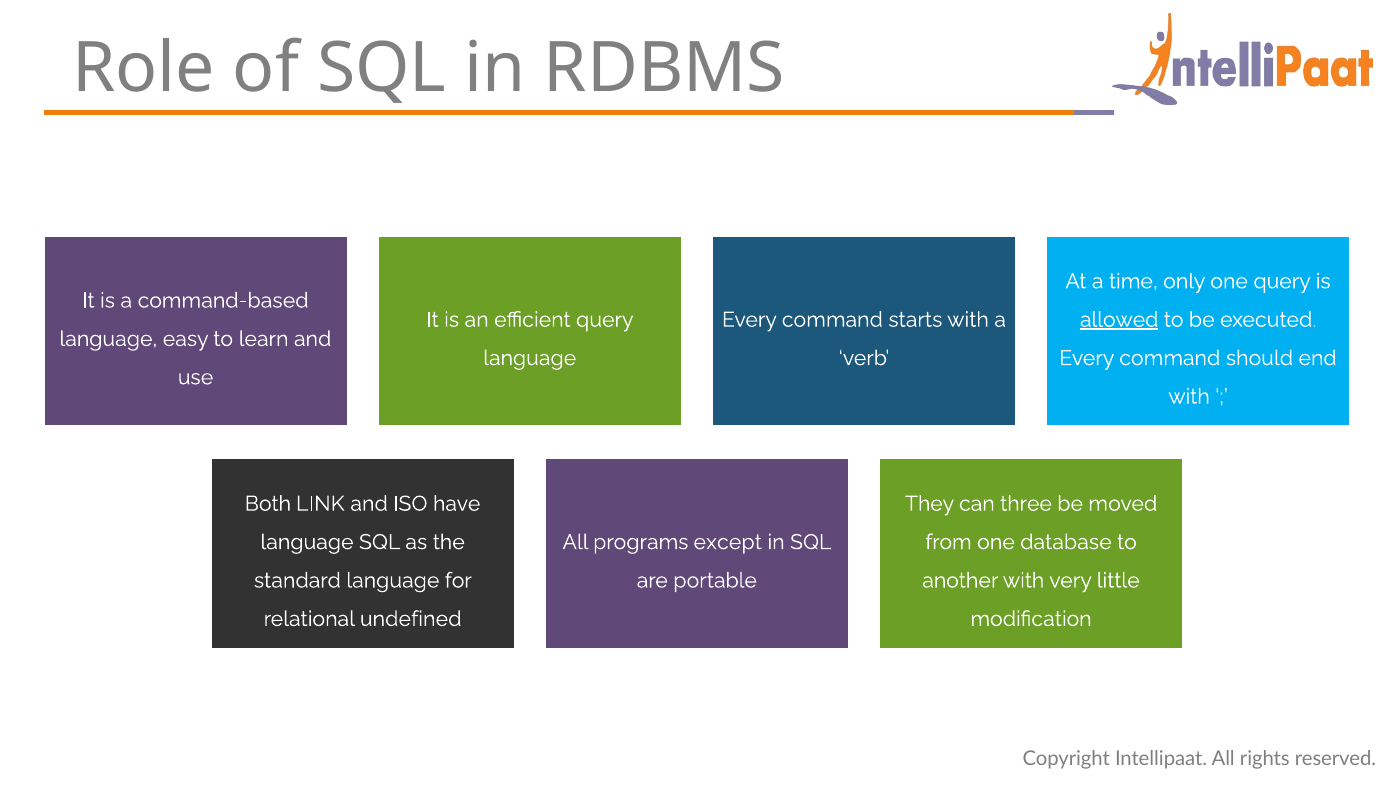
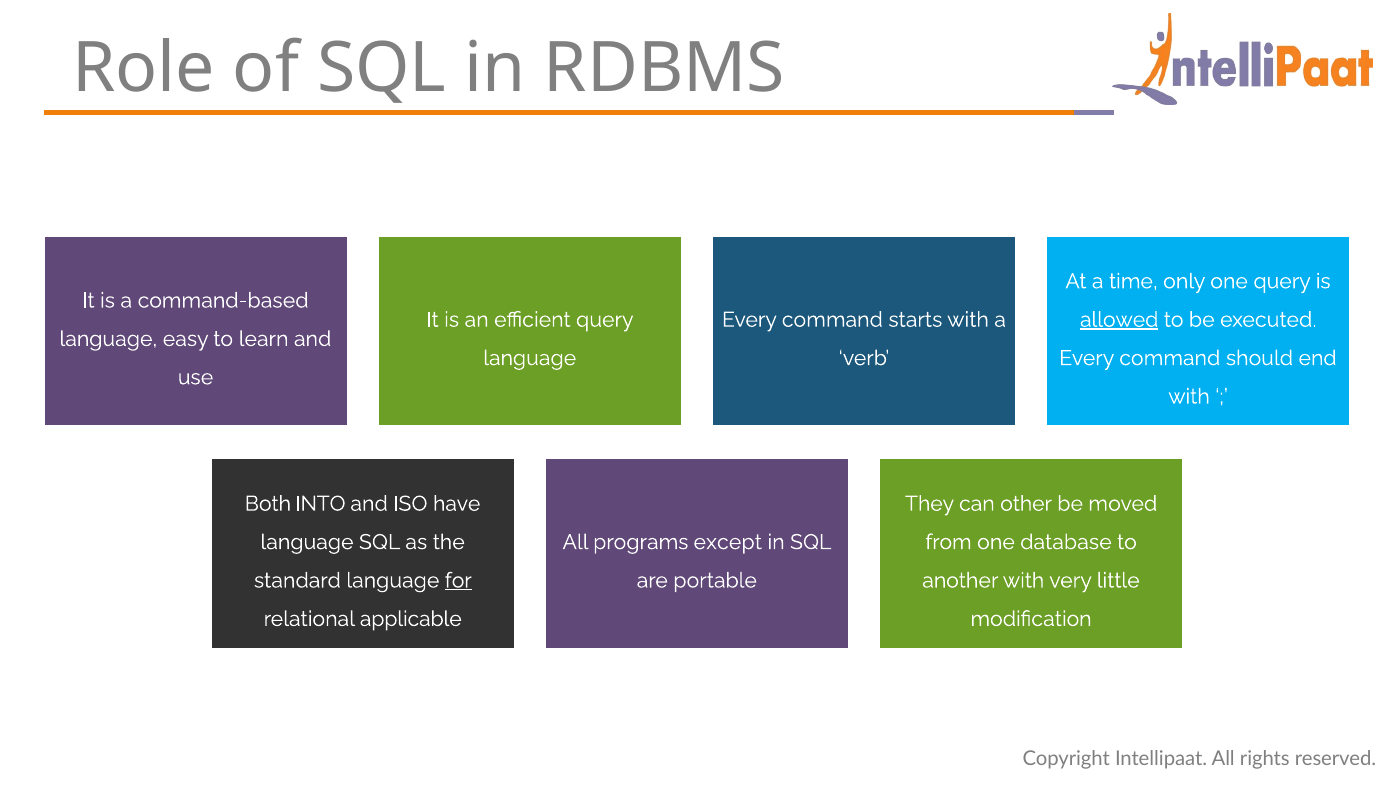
LINK: LINK -> INTO
three: three -> other
for underline: none -> present
undefined: undefined -> applicable
